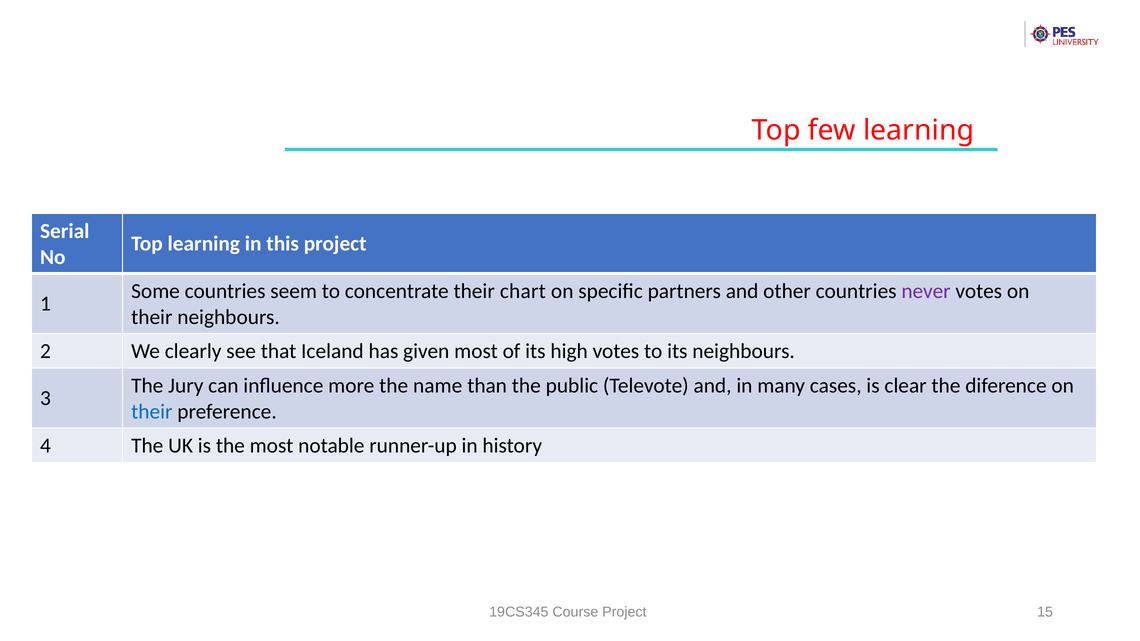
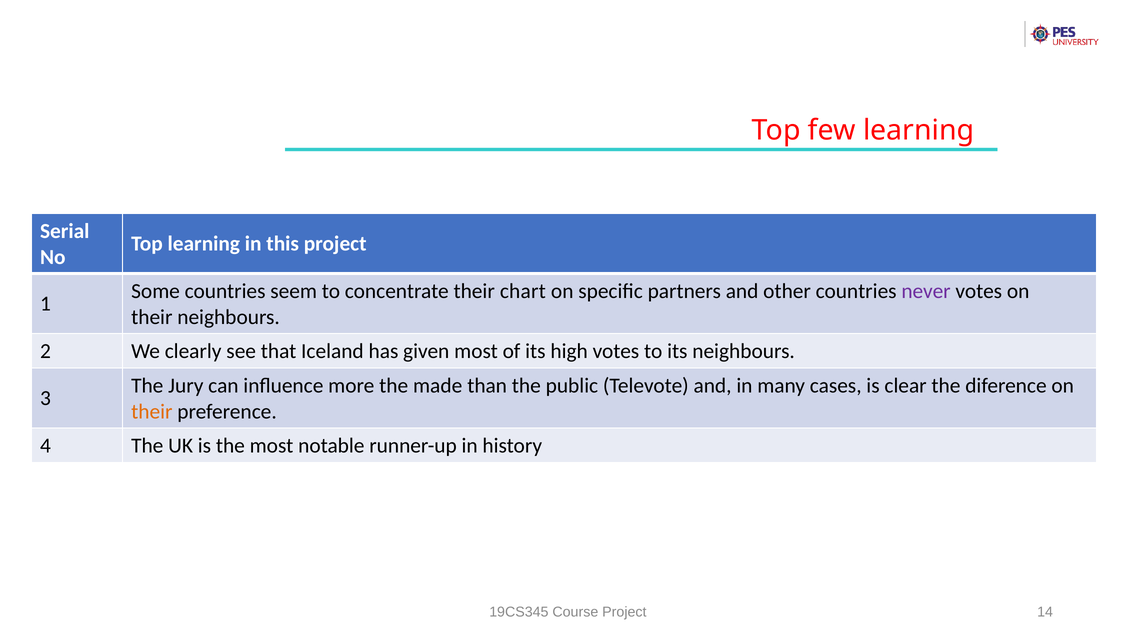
name: name -> made
their at (152, 412) colour: blue -> orange
15: 15 -> 14
